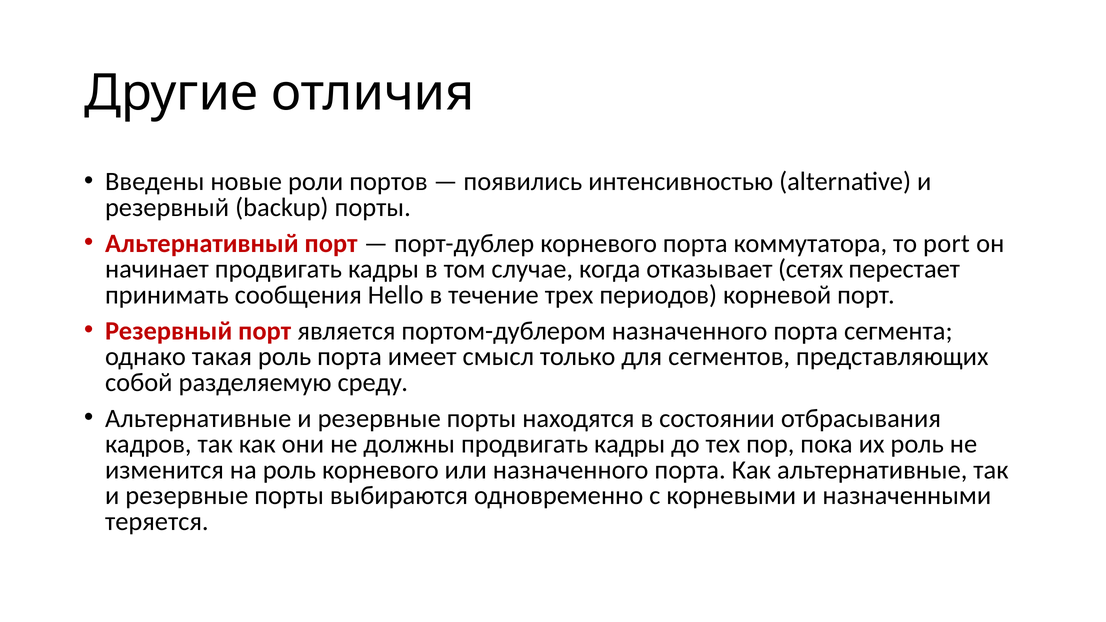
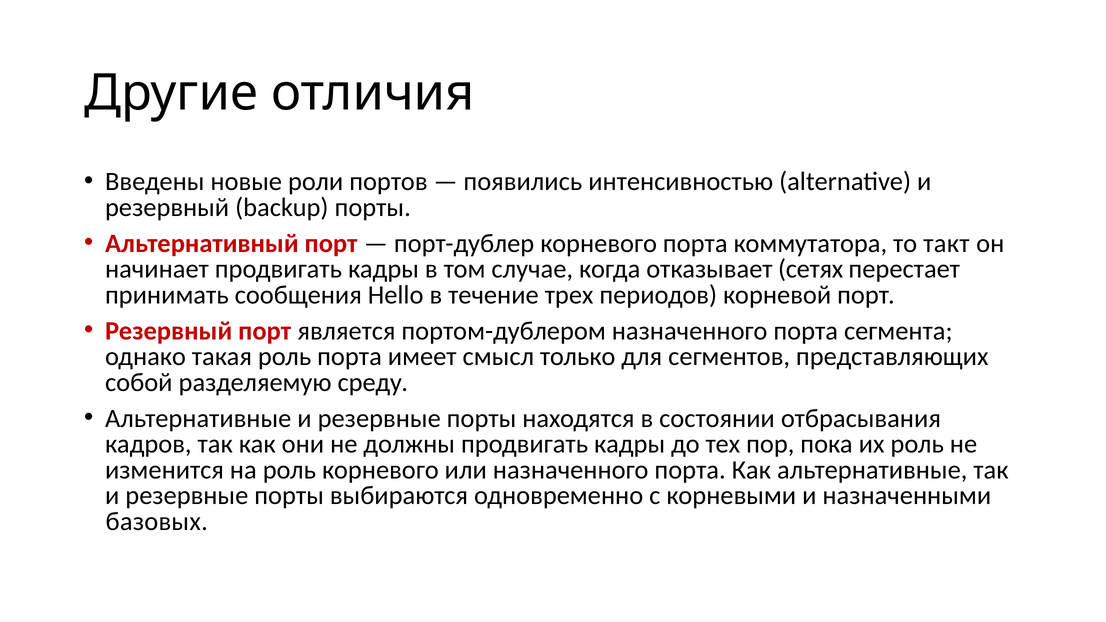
port: port -> такт
теряется: теряется -> базовых
